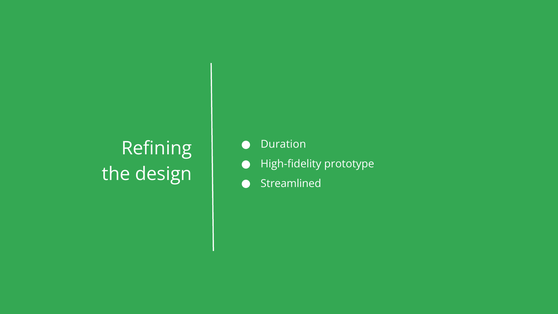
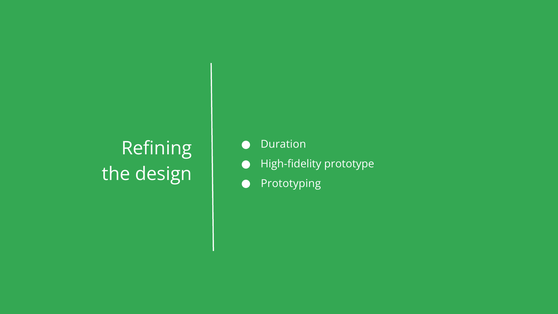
Streamlined: Streamlined -> Prototyping
